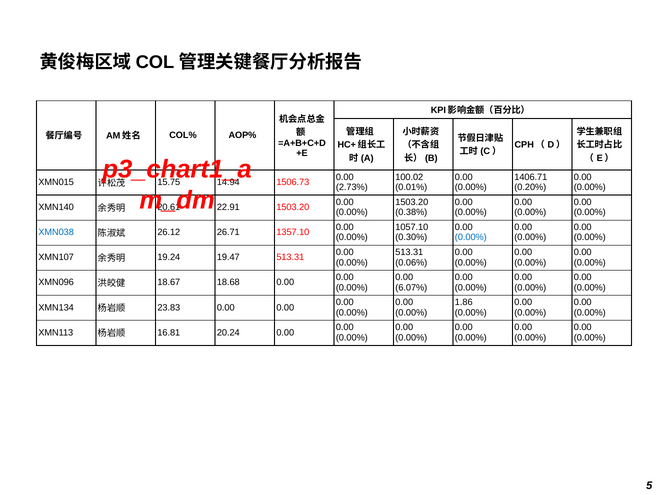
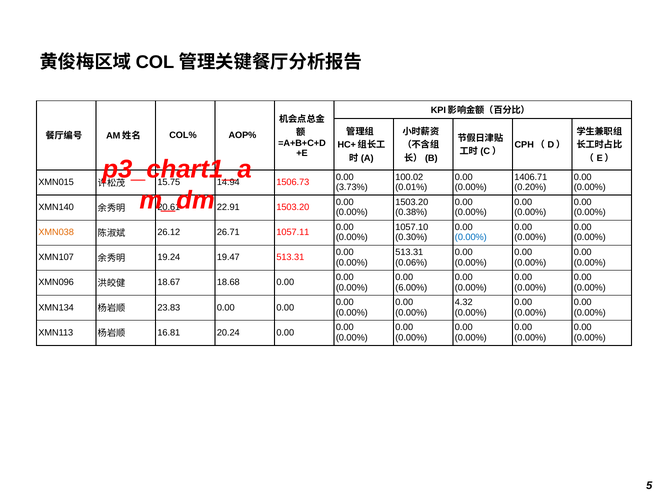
2.73%: 2.73% -> 3.73%
XMN038 colour: blue -> orange
1357.10: 1357.10 -> 1057.11
6.07%: 6.07% -> 6.00%
1.86: 1.86 -> 4.32
